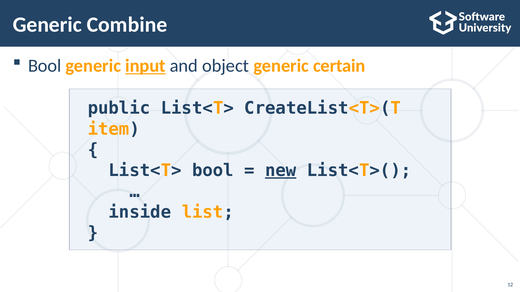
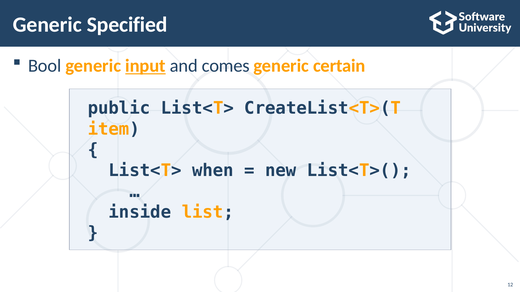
Combine: Combine -> Specified
object: object -> comes
List<T> bool: bool -> when
new underline: present -> none
